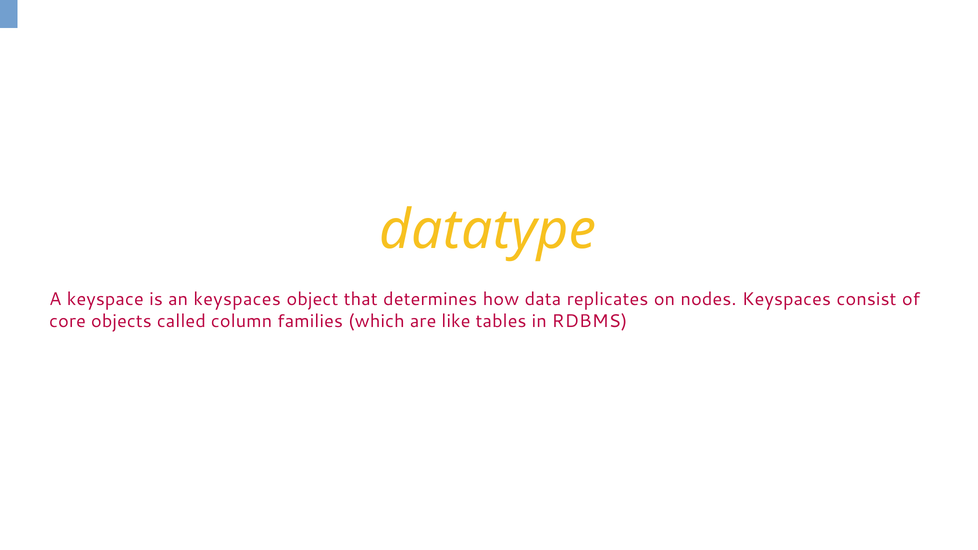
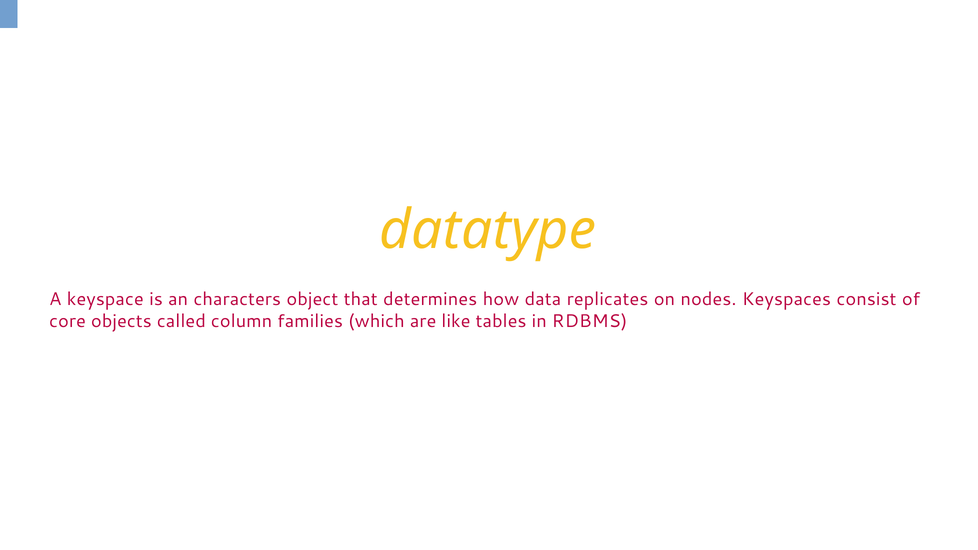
an keyspaces: keyspaces -> characters
